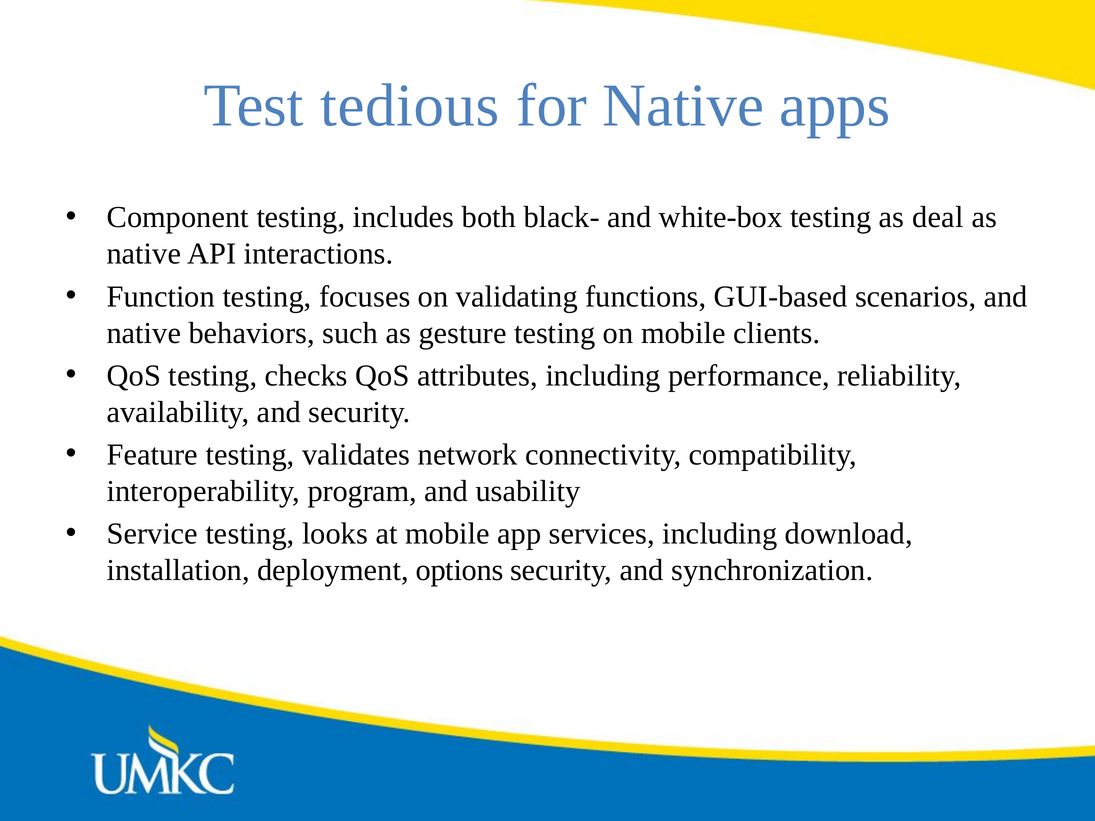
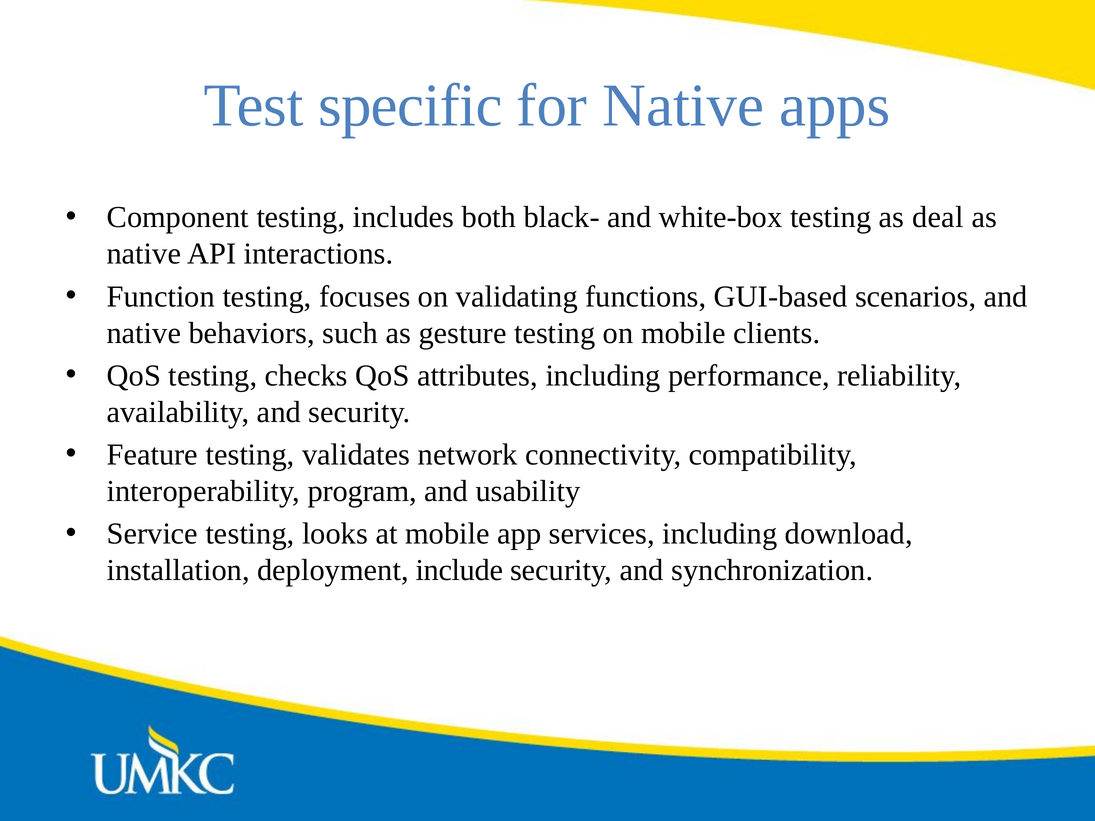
tedious: tedious -> specific
options: options -> include
